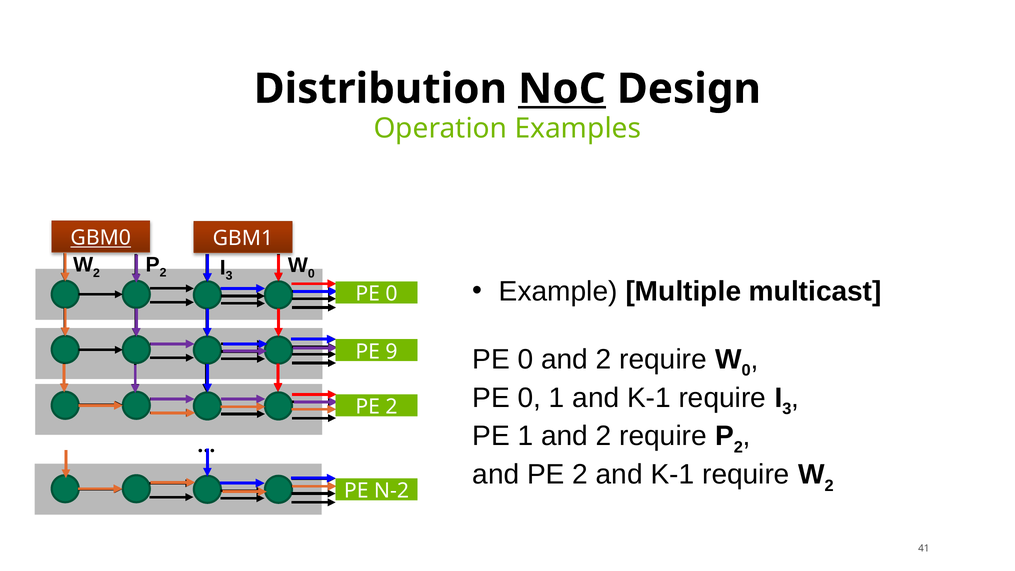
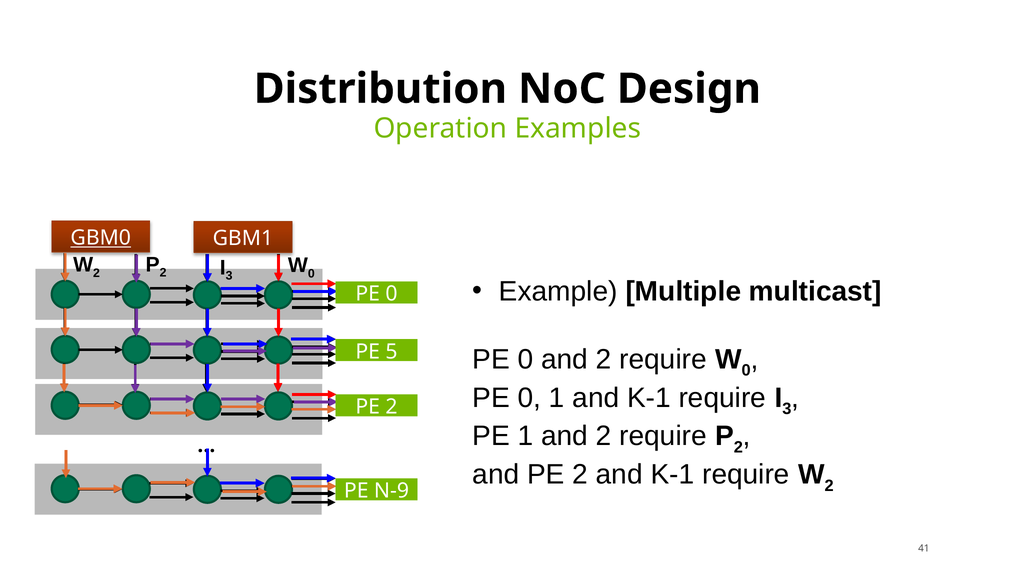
NoC underline: present -> none
9: 9 -> 5
N-2: N-2 -> N-9
